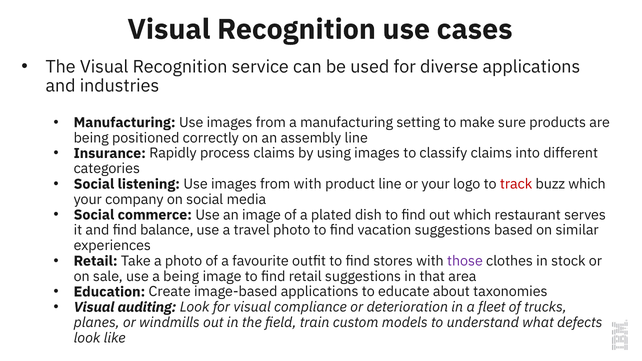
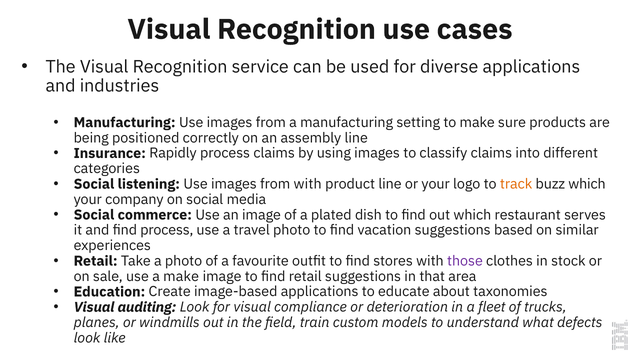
track colour: red -> orange
find balance: balance -> process
a being: being -> make
